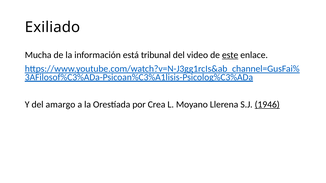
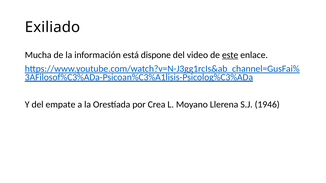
tribunal: tribunal -> dispone
amargo: amargo -> empate
1946 underline: present -> none
